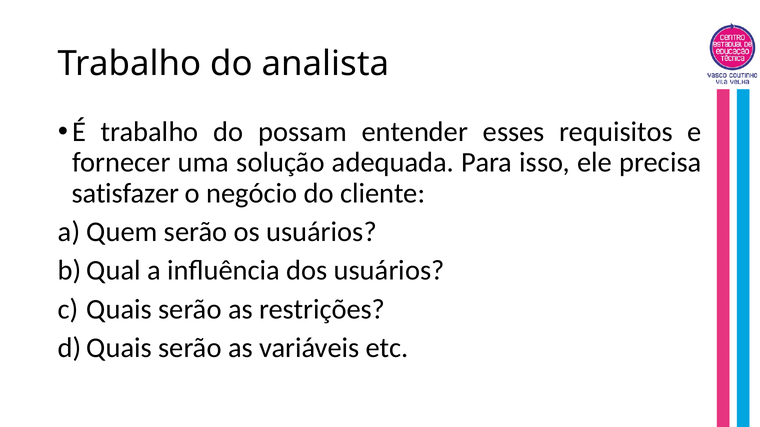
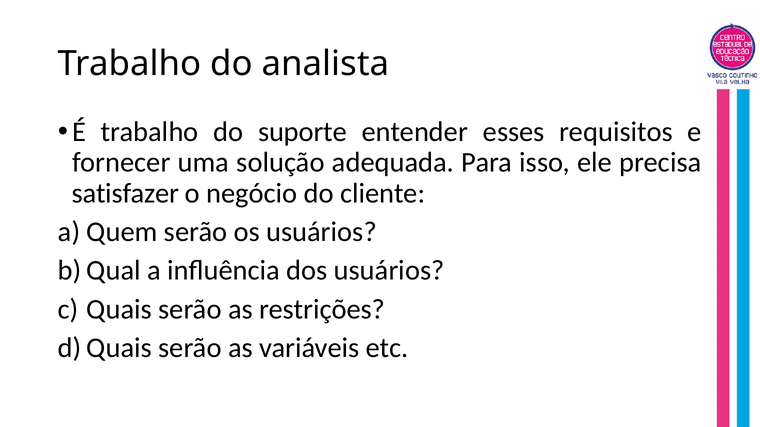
possam: possam -> suporte
